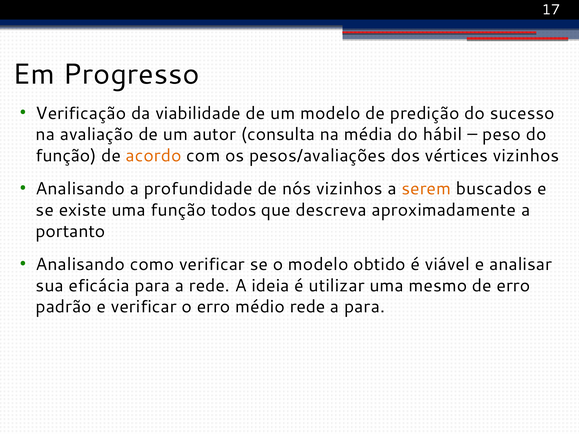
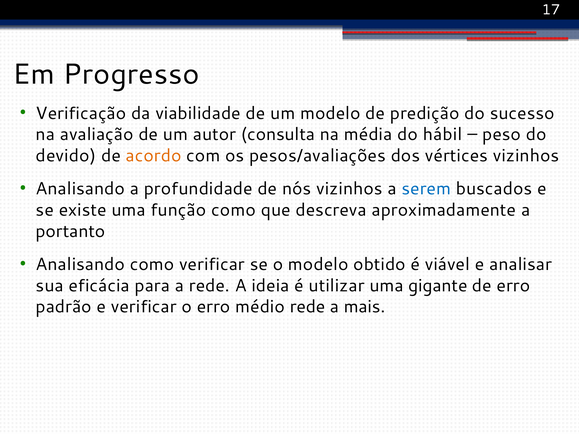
função at (66, 156): função -> devido
serem colour: orange -> blue
função todos: todos -> como
mesmo: mesmo -> gigante
a para: para -> mais
